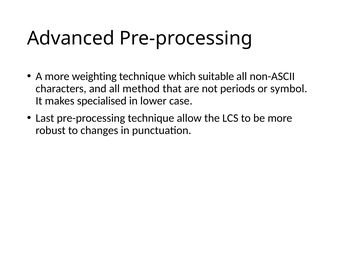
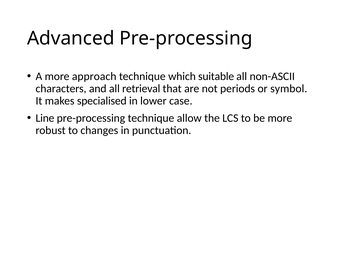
weighting: weighting -> approach
method: method -> retrieval
Last: Last -> Line
